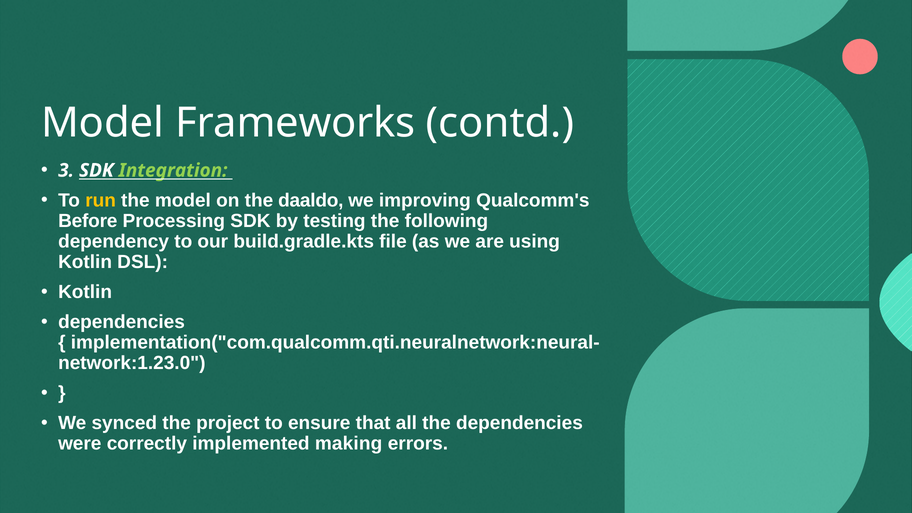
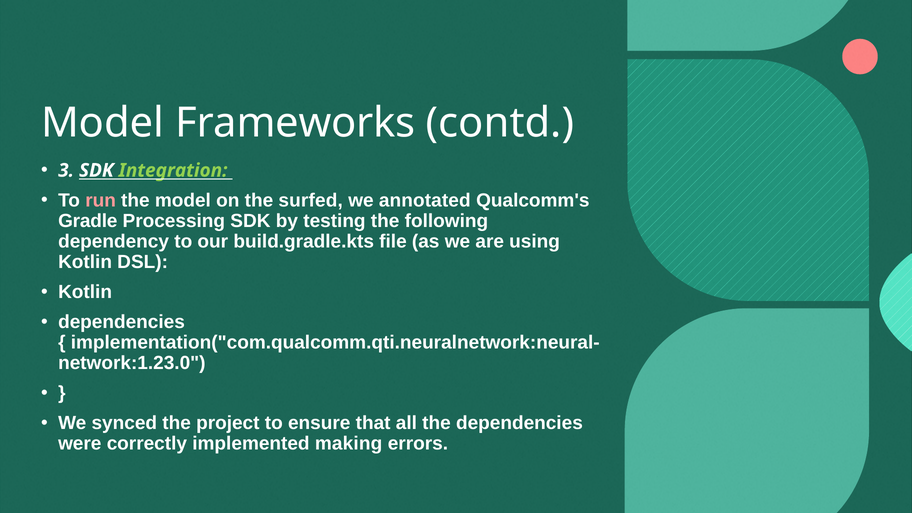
run colour: yellow -> pink
daaldo: daaldo -> surfed
improving: improving -> annotated
Before: Before -> Gradle
